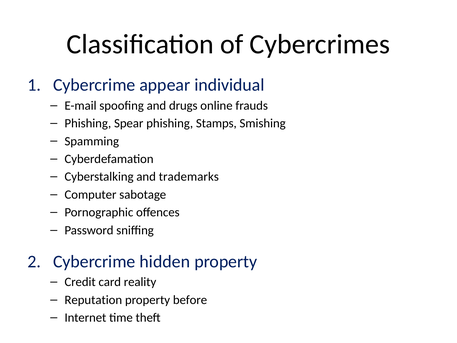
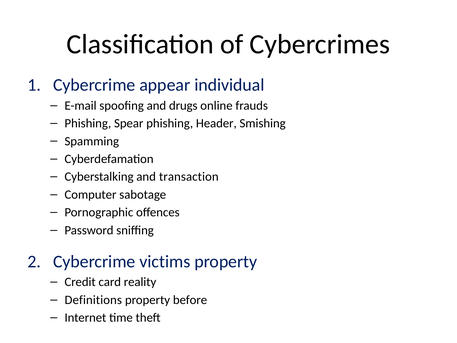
Stamps: Stamps -> Header
trademarks: trademarks -> transaction
hidden: hidden -> victims
Reputation: Reputation -> Definitions
